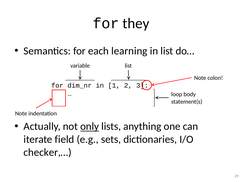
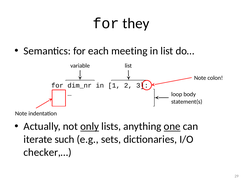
learning: learning -> meeting
one underline: none -> present
field: field -> such
